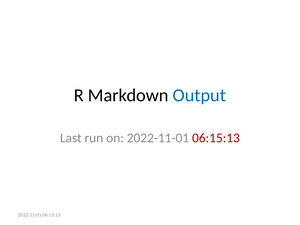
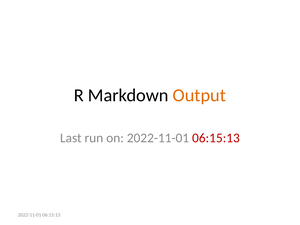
Output colour: blue -> orange
